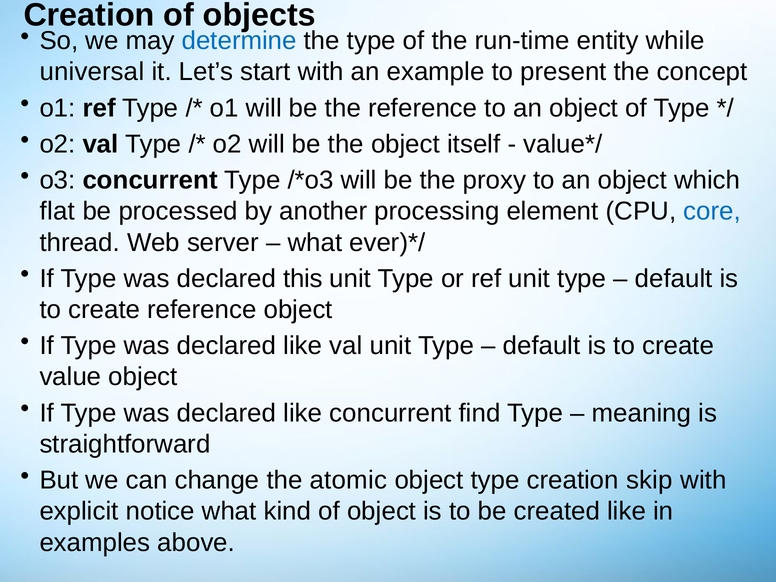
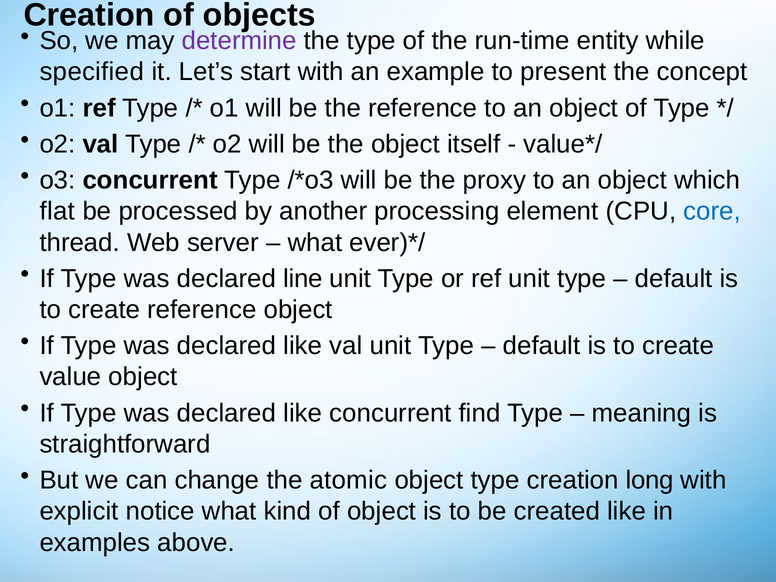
determine colour: blue -> purple
universal: universal -> specified
this: this -> line
skip: skip -> long
